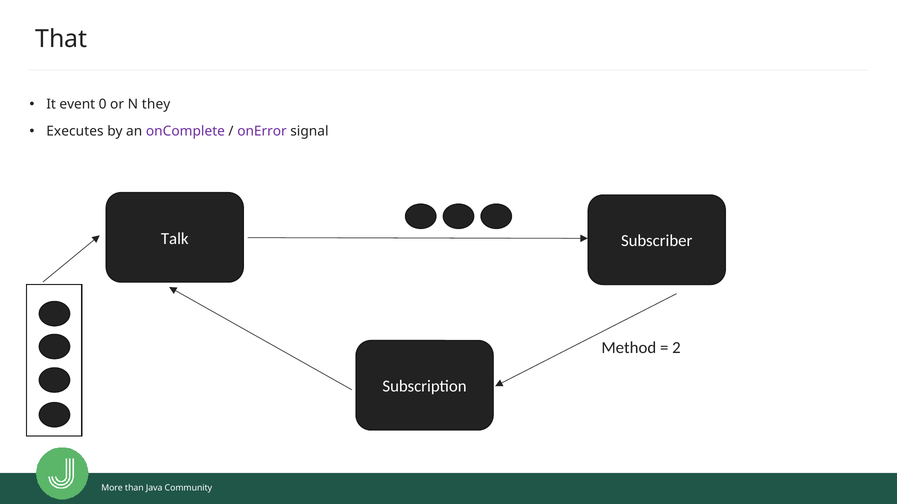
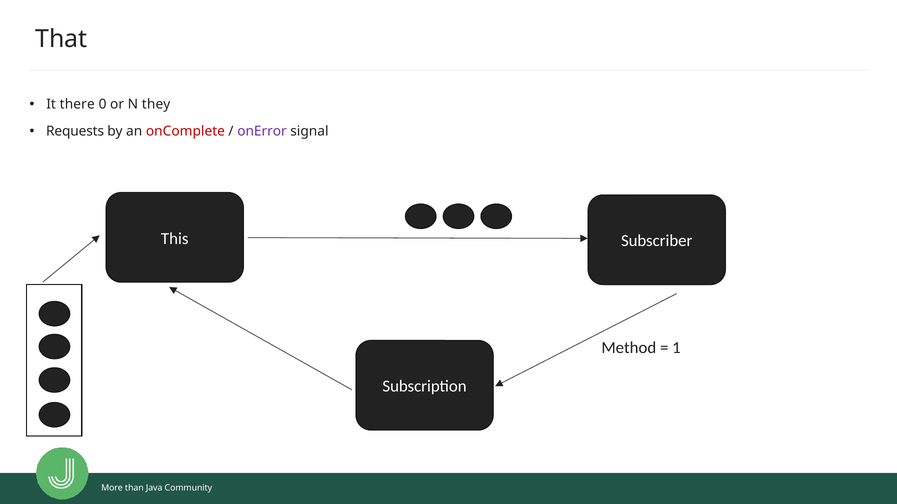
event: event -> there
Executes: Executes -> Requests
onComplete colour: purple -> red
Talk: Talk -> This
2: 2 -> 1
